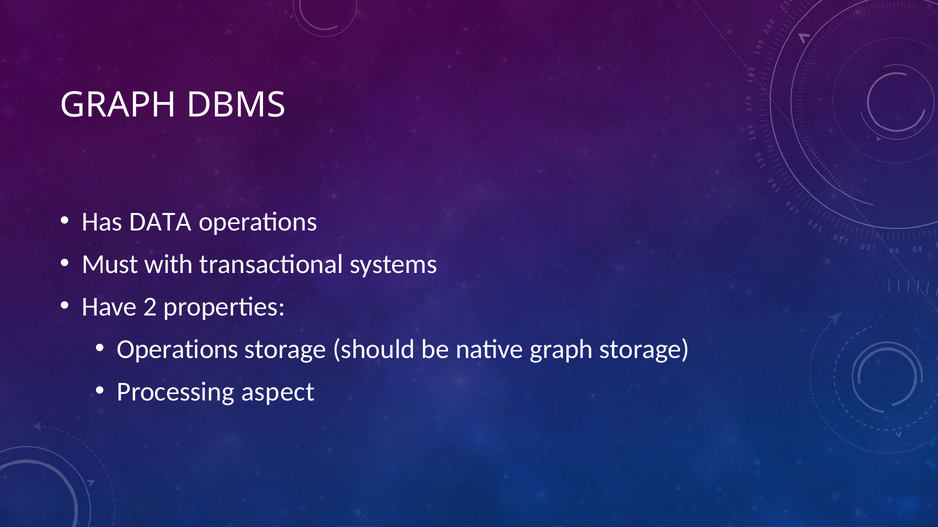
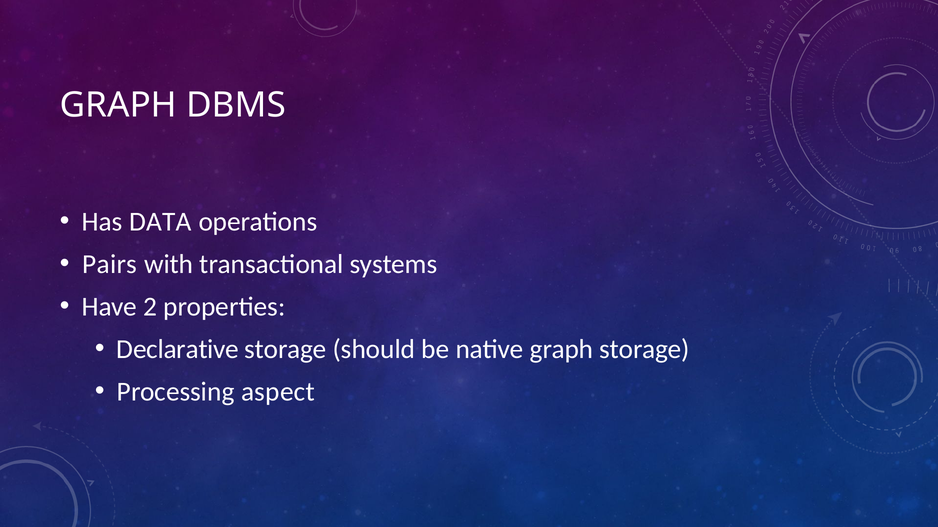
Must: Must -> Pairs
Operations at (178, 350): Operations -> Declarative
